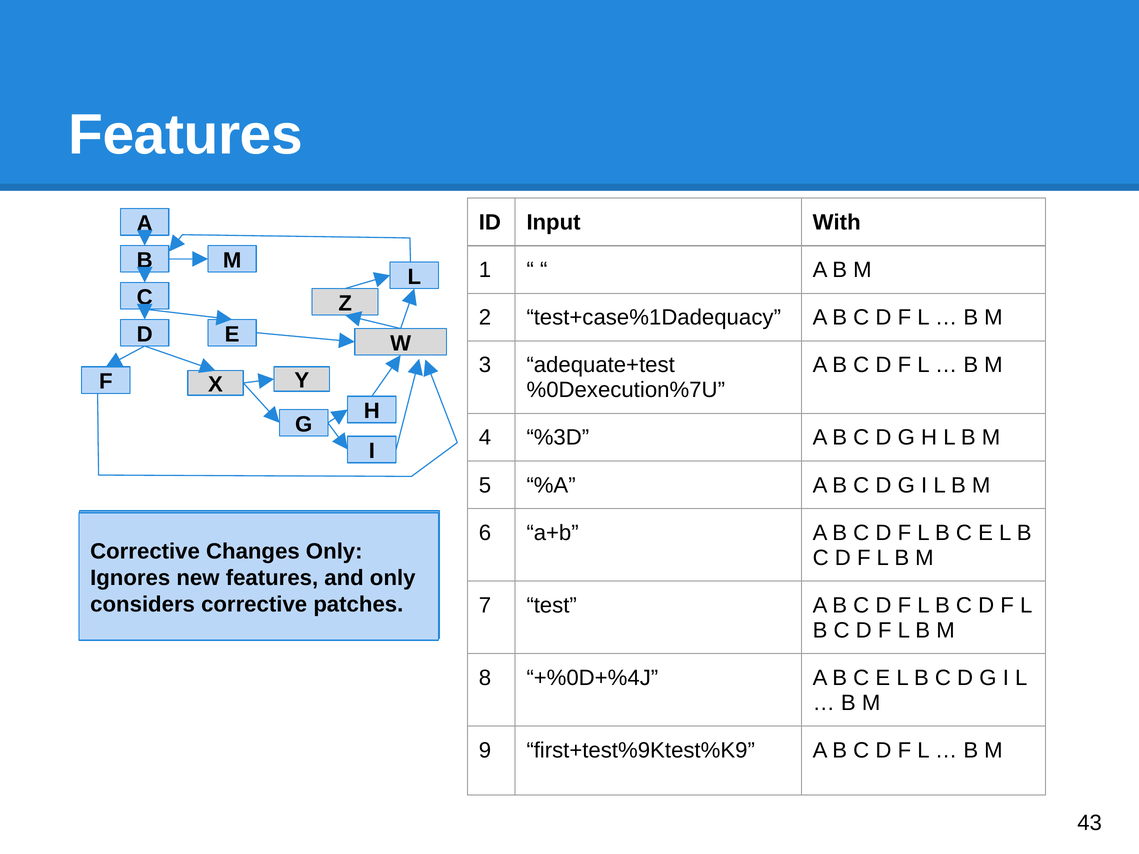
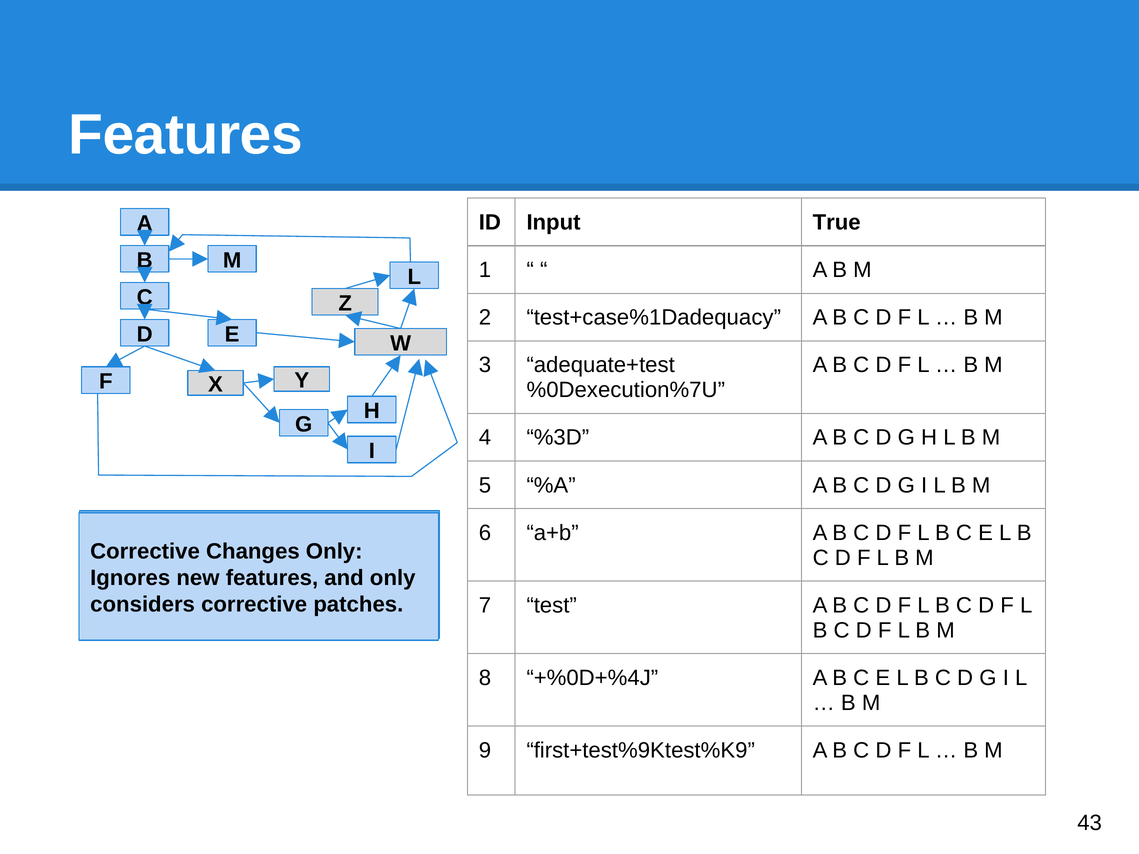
With: With -> True
